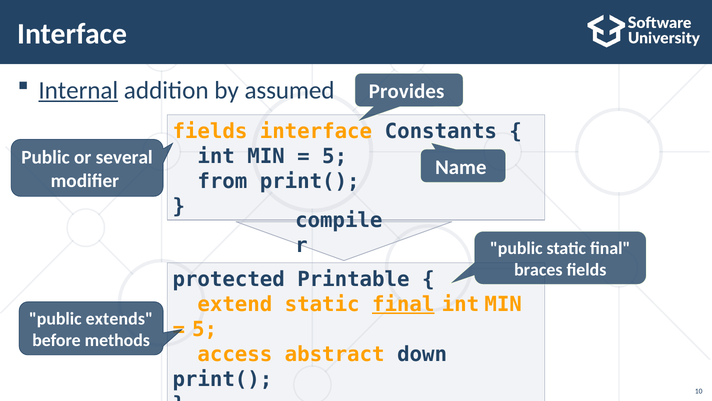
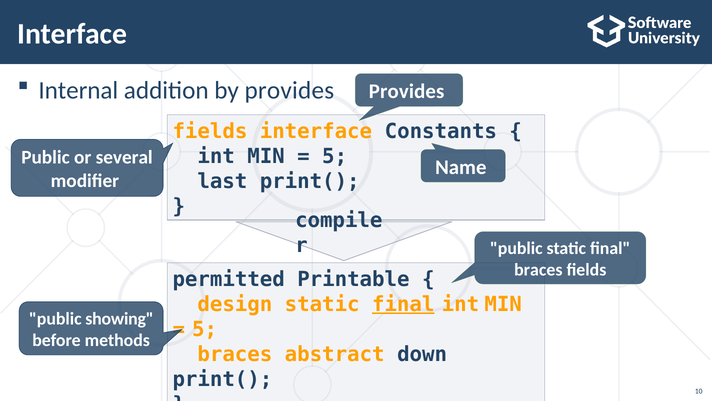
Internal underline: present -> none
by assumed: assumed -> provides
from: from -> last
protected: protected -> permitted
extend: extend -> design
extends: extends -> showing
access at (235, 354): access -> braces
